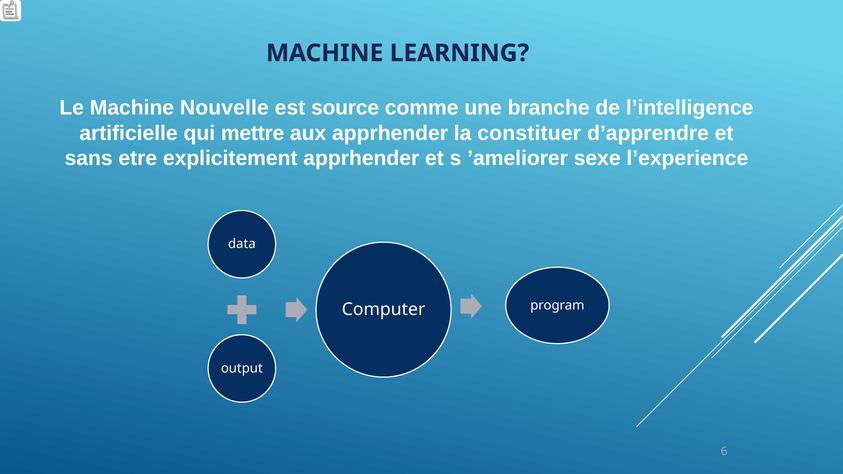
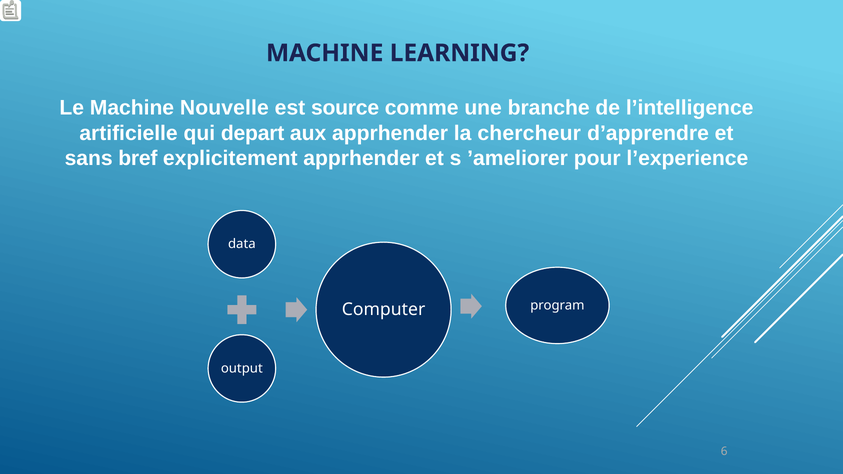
mettre: mettre -> depart
constituer: constituer -> chercheur
etre: etre -> bref
sexe: sexe -> pour
